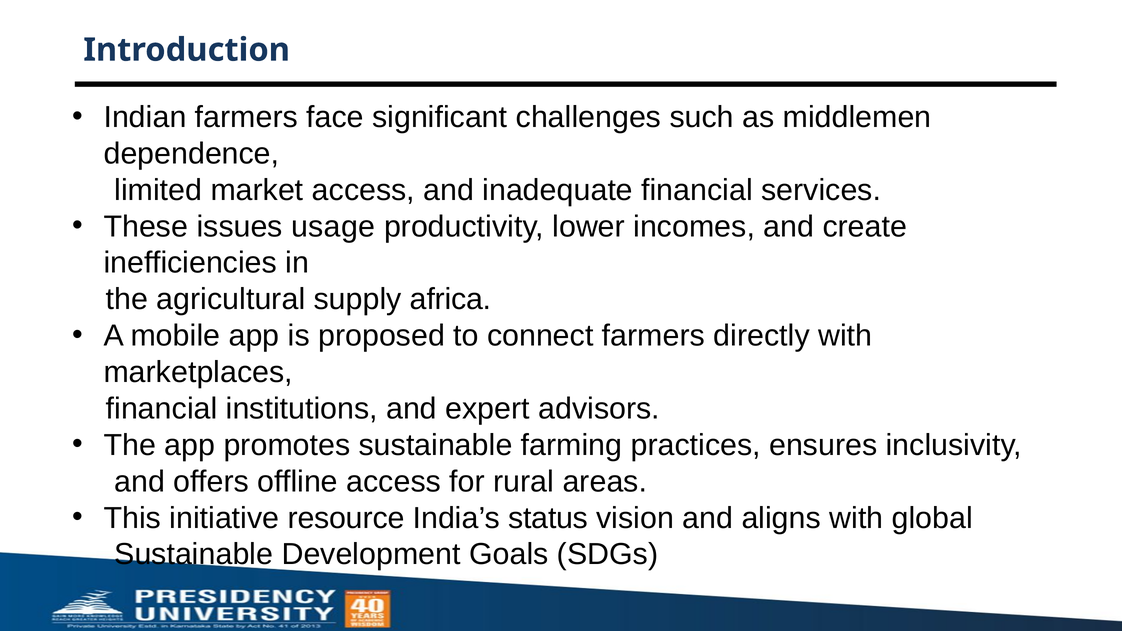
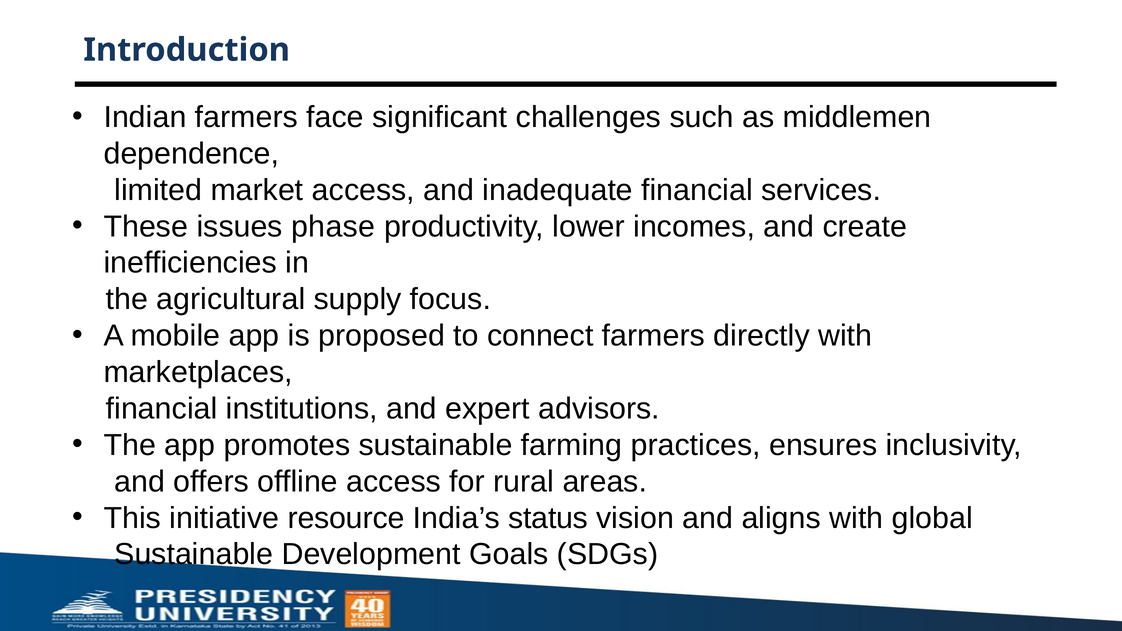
usage: usage -> phase
africa: africa -> focus
